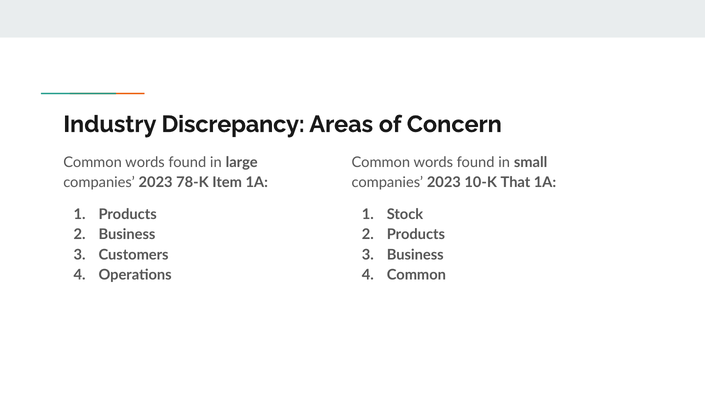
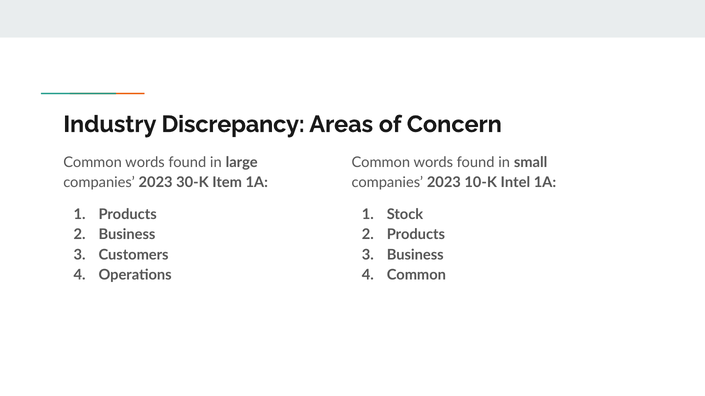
78-K: 78-K -> 30-K
That: That -> Intel
